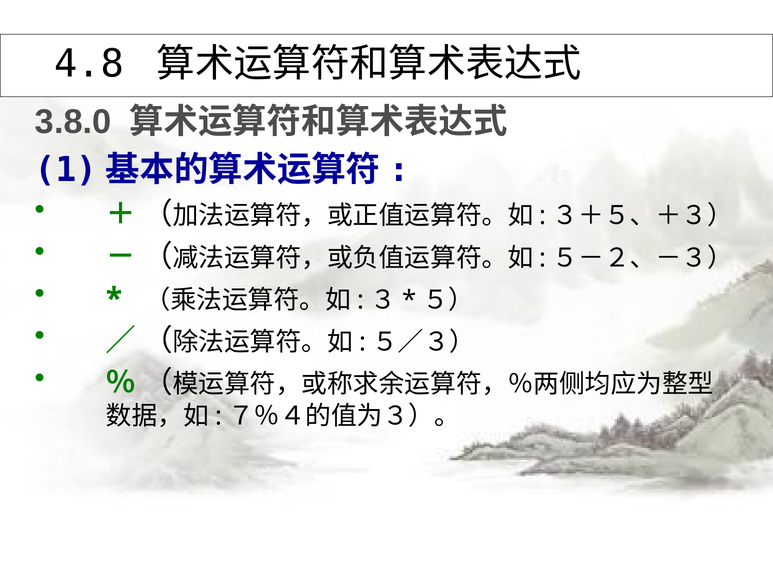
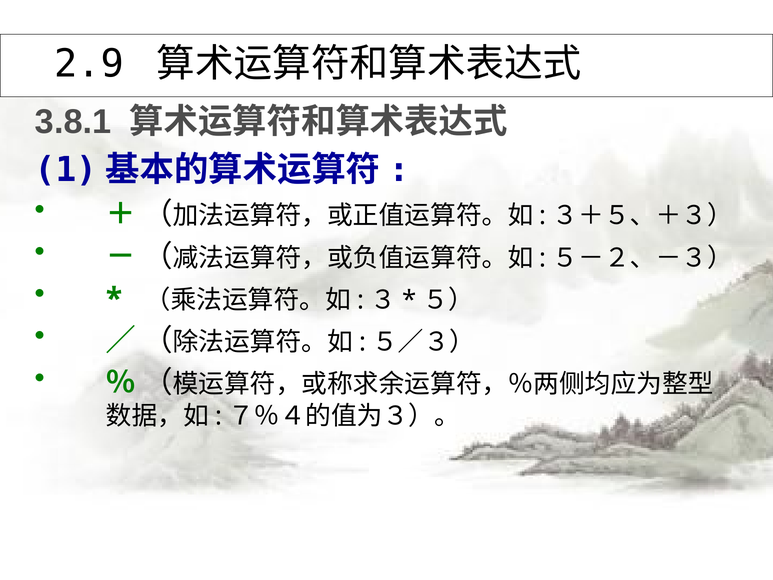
4.8: 4.8 -> 2.9
3.8.0: 3.8.0 -> 3.8.1
